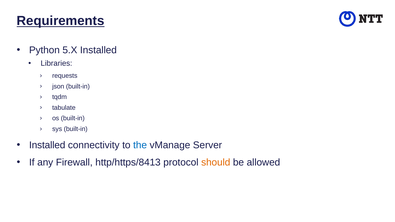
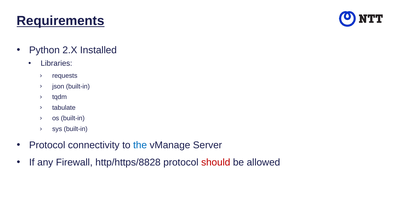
5.X: 5.X -> 2.X
Installed at (47, 145): Installed -> Protocol
http/https/8413: http/https/8413 -> http/https/8828
should colour: orange -> red
